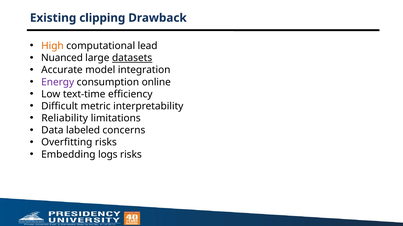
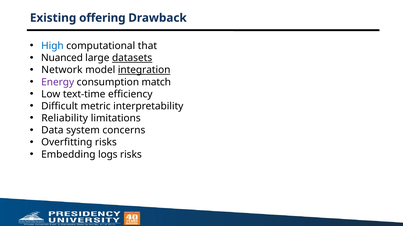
clipping: clipping -> offering
High colour: orange -> blue
lead: lead -> that
Accurate: Accurate -> Network
integration underline: none -> present
online: online -> match
labeled: labeled -> system
